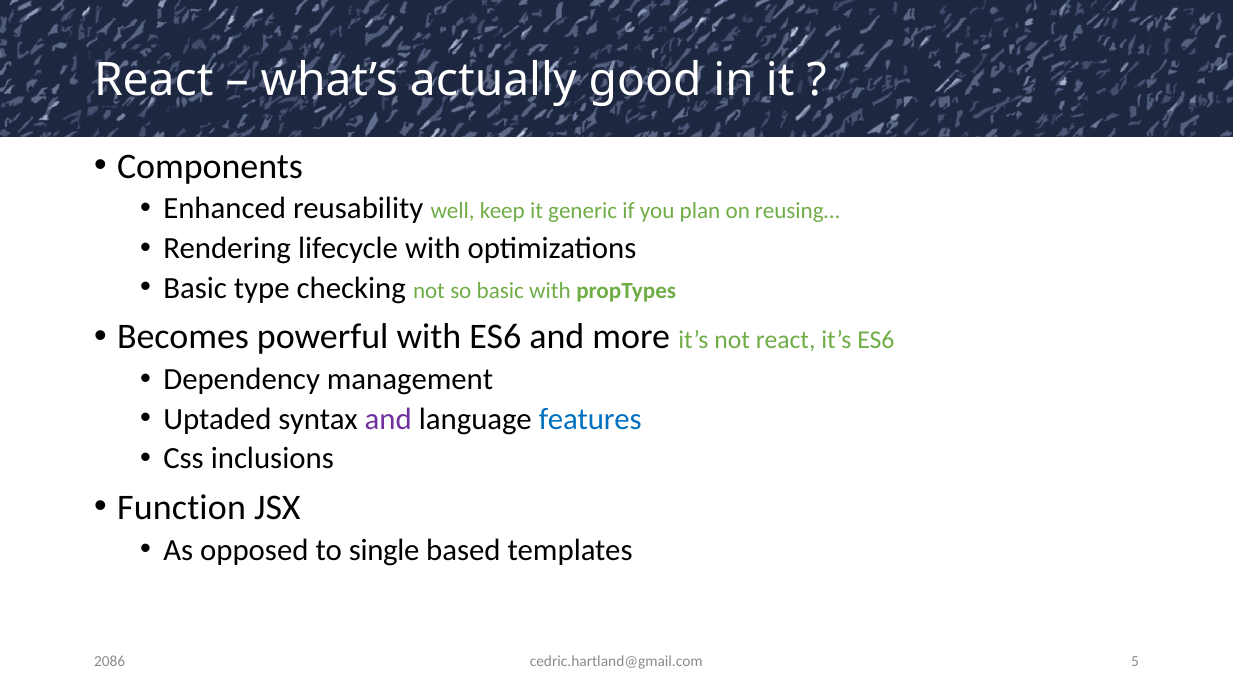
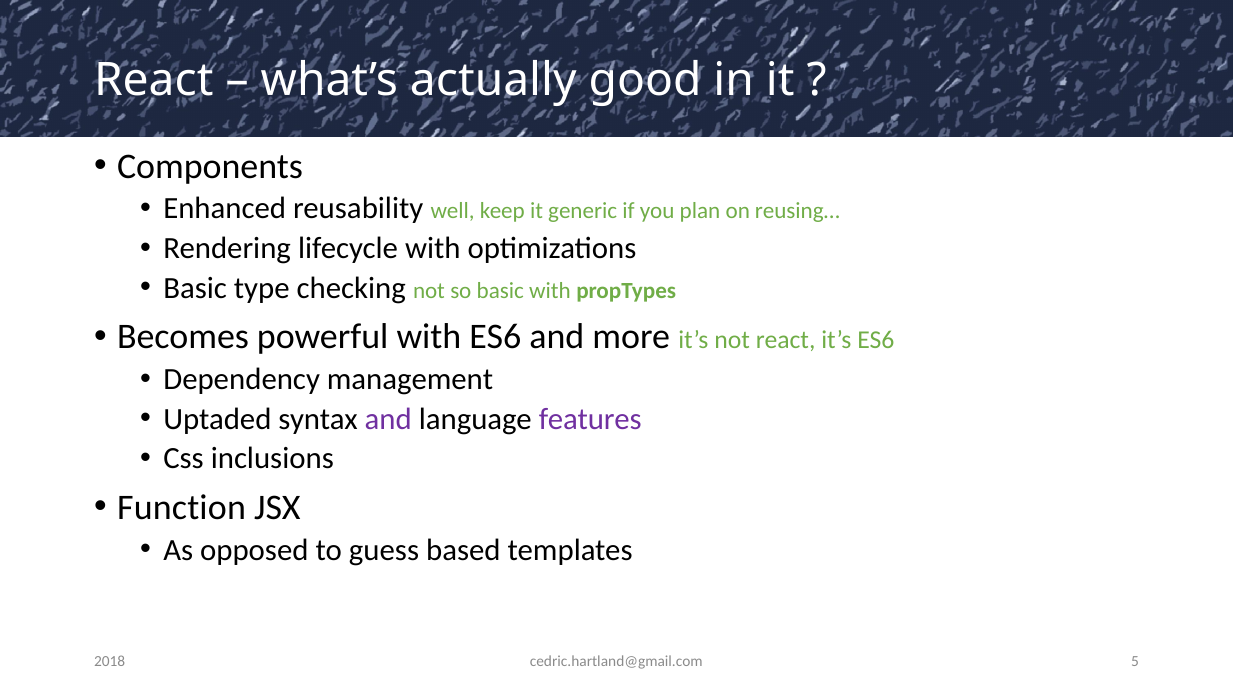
features colour: blue -> purple
single: single -> guess
2086: 2086 -> 2018
